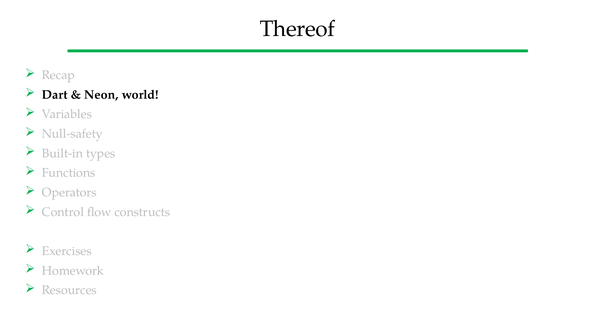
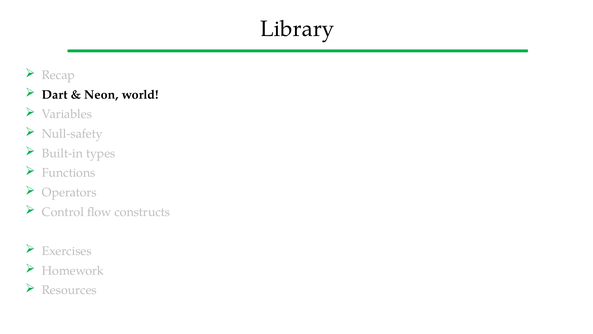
Thereof: Thereof -> Library
